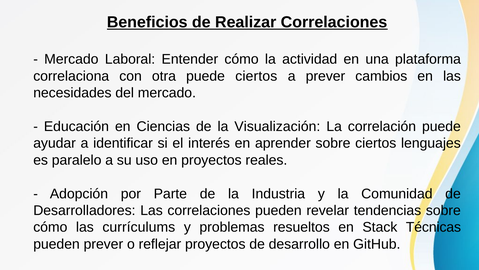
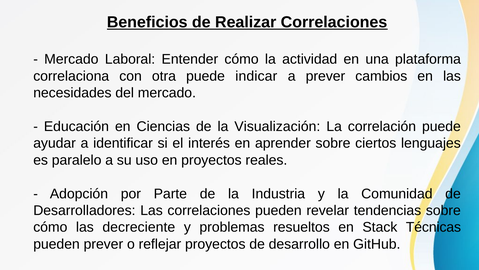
puede ciertos: ciertos -> indicar
currículums: currículums -> decreciente
